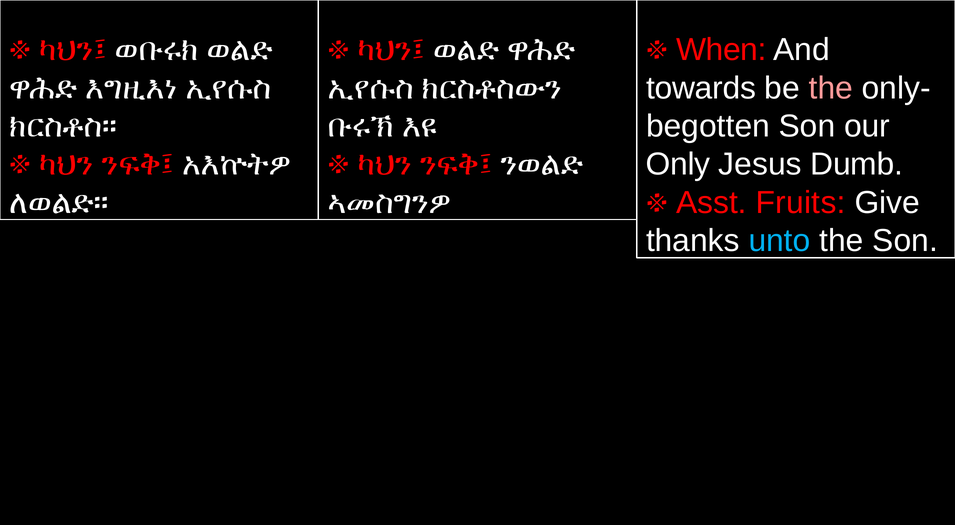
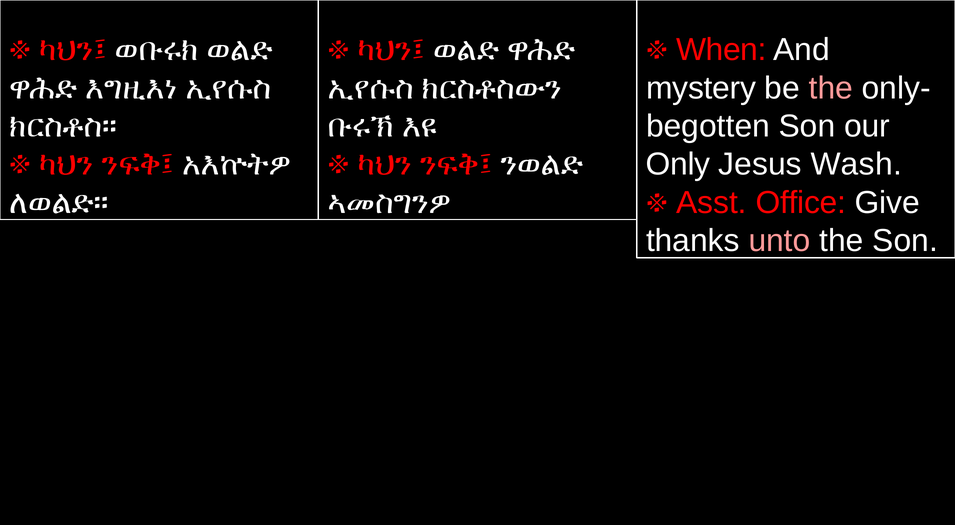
towards: towards -> mystery
Dumb: Dumb -> Wash
Fruits: Fruits -> Office
unto colour: light blue -> pink
